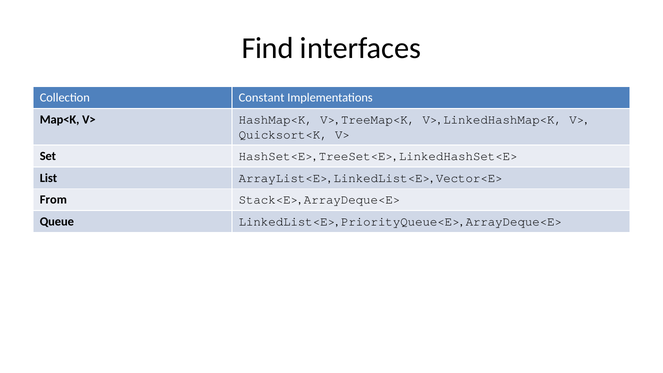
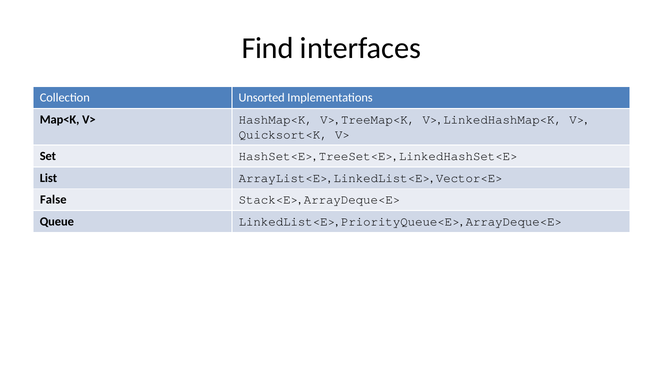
Constant: Constant -> Unsorted
From: From -> False
